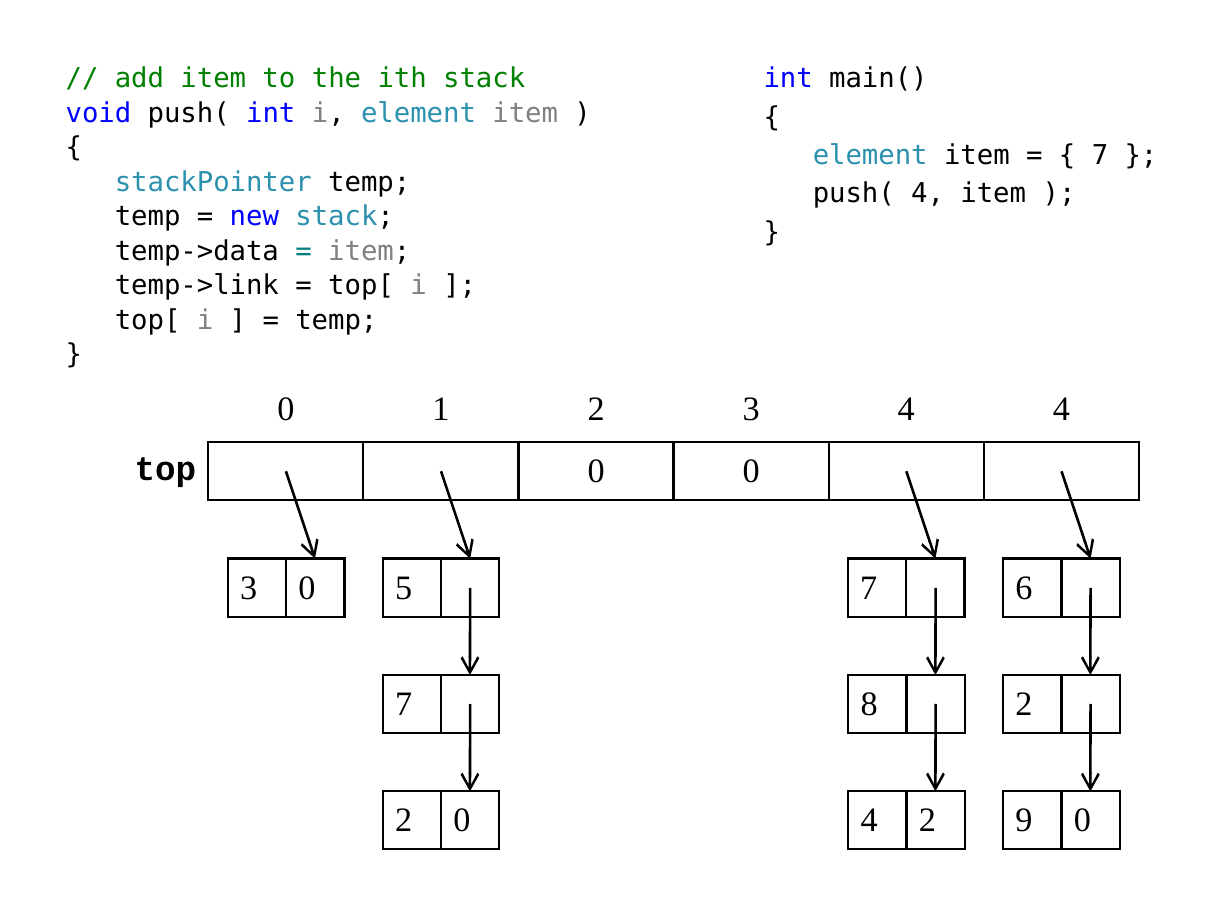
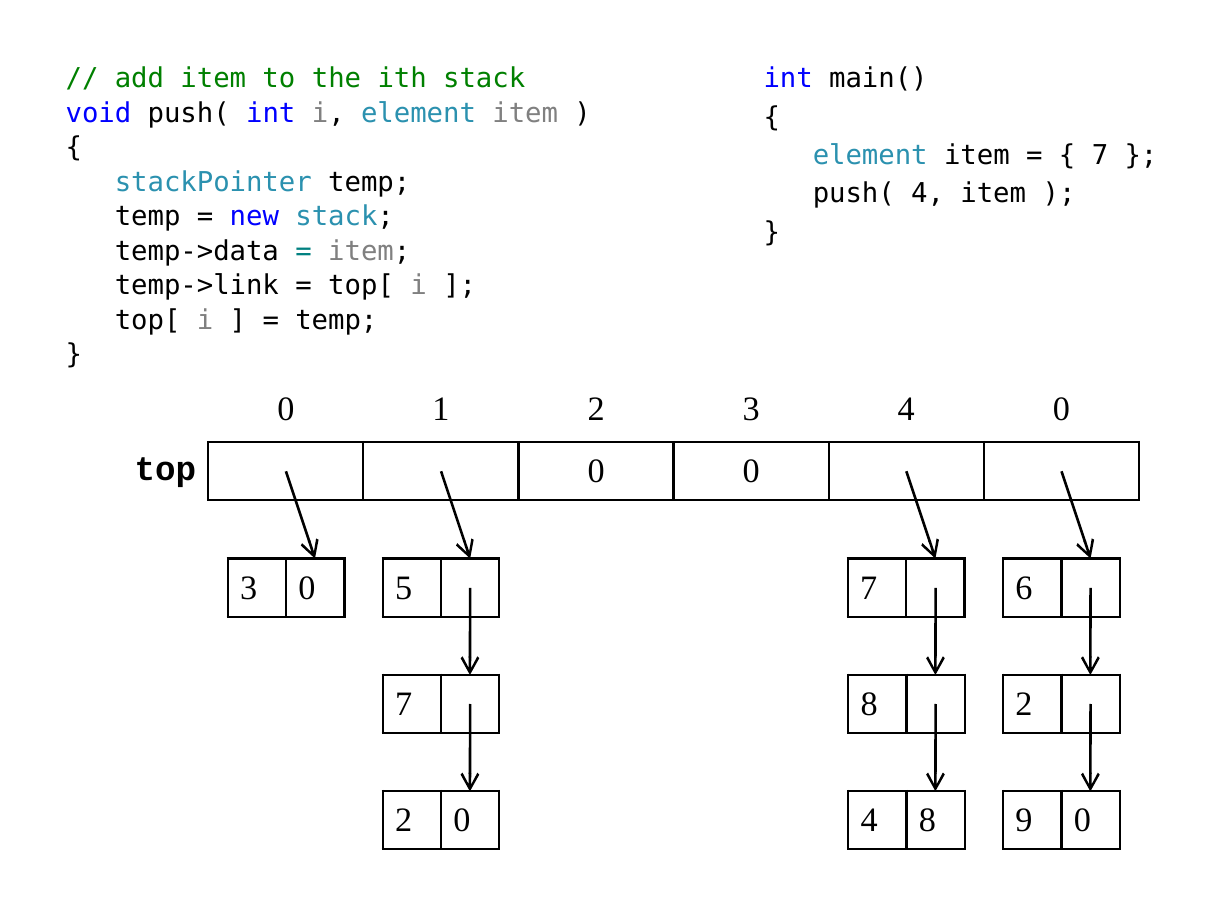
4 4: 4 -> 0
4 2: 2 -> 8
